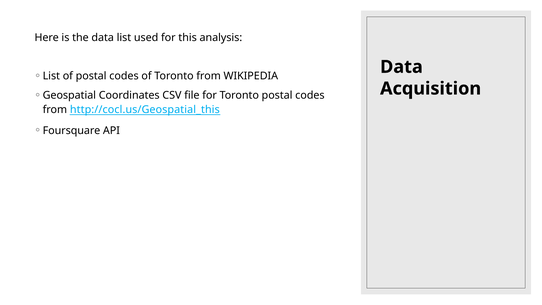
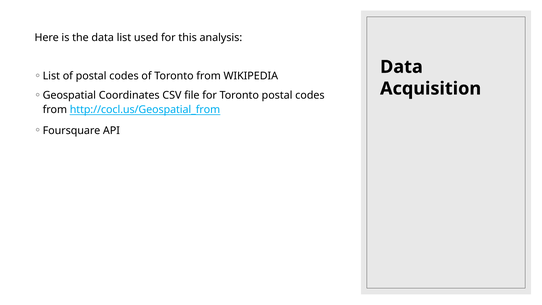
http://cocl.us/Geospatial_this: http://cocl.us/Geospatial_this -> http://cocl.us/Geospatial_from
